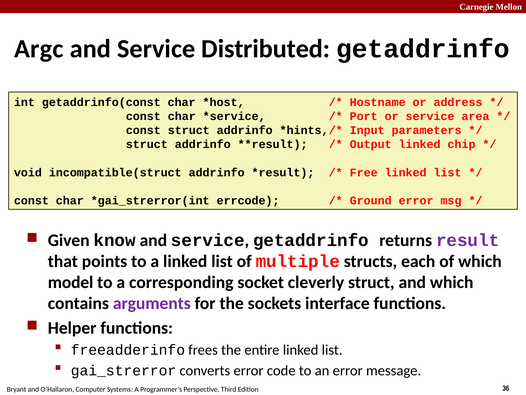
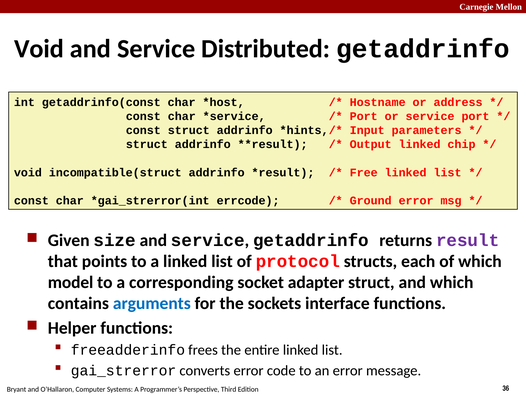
Argc at (39, 49): Argc -> Void
service area: area -> port
know: know -> size
multiple: multiple -> protocol
cleverly: cleverly -> adapter
arguments colour: purple -> blue
